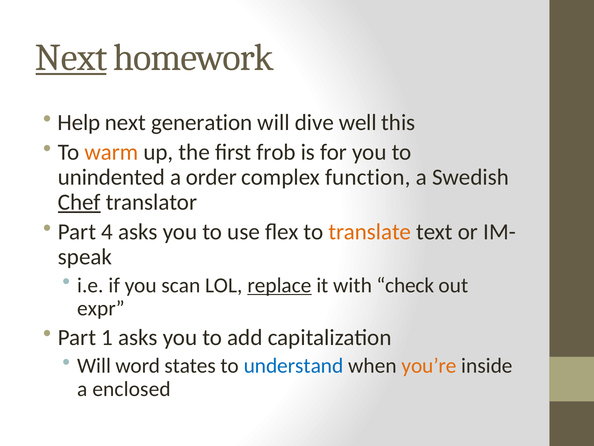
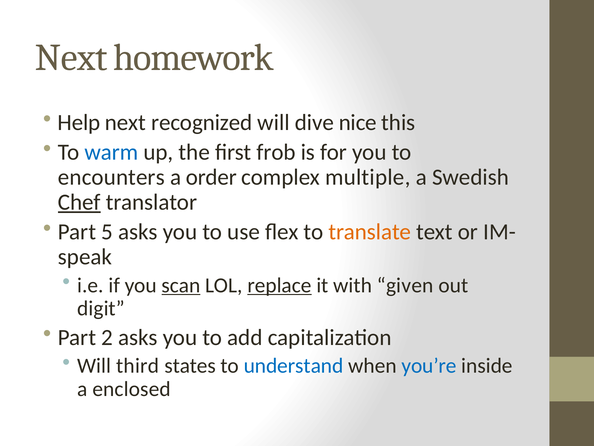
Next at (71, 58) underline: present -> none
generation: generation -> recognized
well: well -> nice
warm colour: orange -> blue
unindented: unindented -> encounters
function: function -> multiple
4: 4 -> 5
scan underline: none -> present
check: check -> given
expr: expr -> digit
1: 1 -> 2
word: word -> third
you’re colour: orange -> blue
